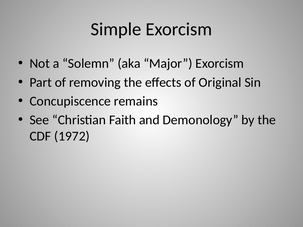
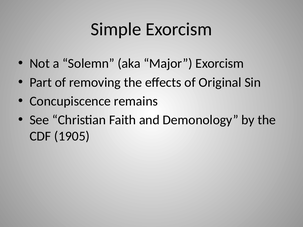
1972: 1972 -> 1905
